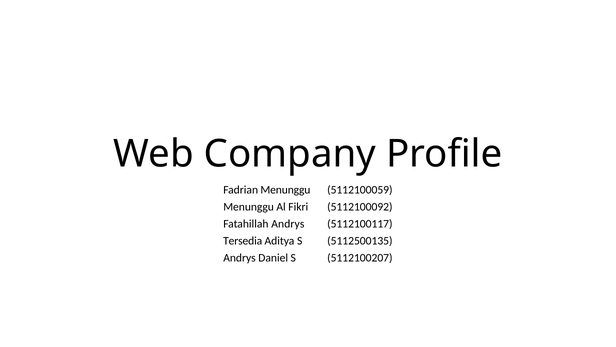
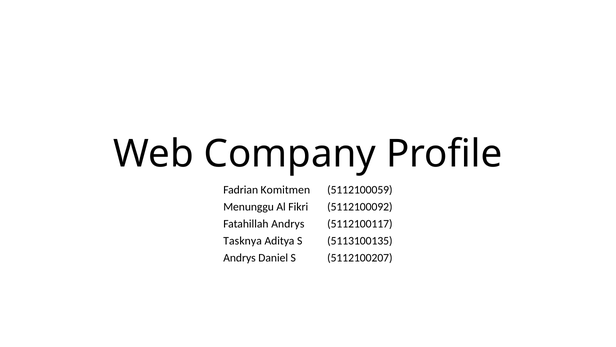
Fadrian Menunggu: Menunggu -> Komitmen
Tersedia: Tersedia -> Tasknya
5112500135: 5112500135 -> 5113100135
